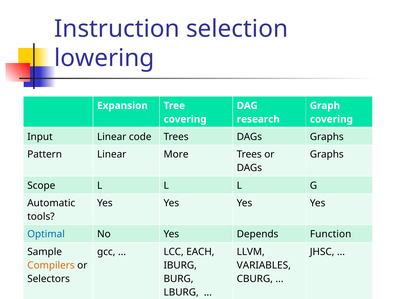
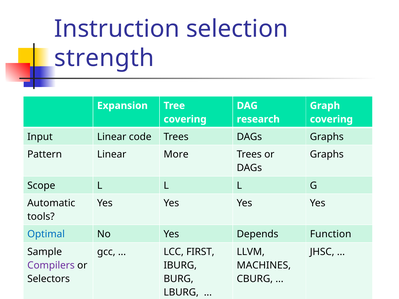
lowering: lowering -> strength
EACH: EACH -> FIRST
Compilers colour: orange -> purple
VARIABLES: VARIABLES -> MACHINES
